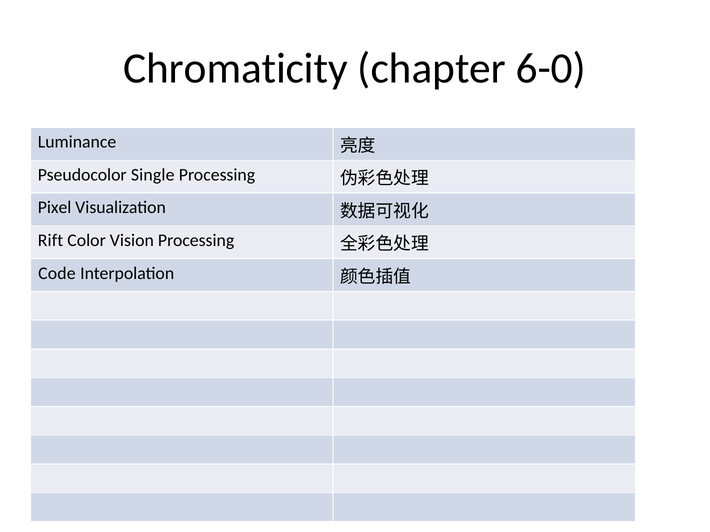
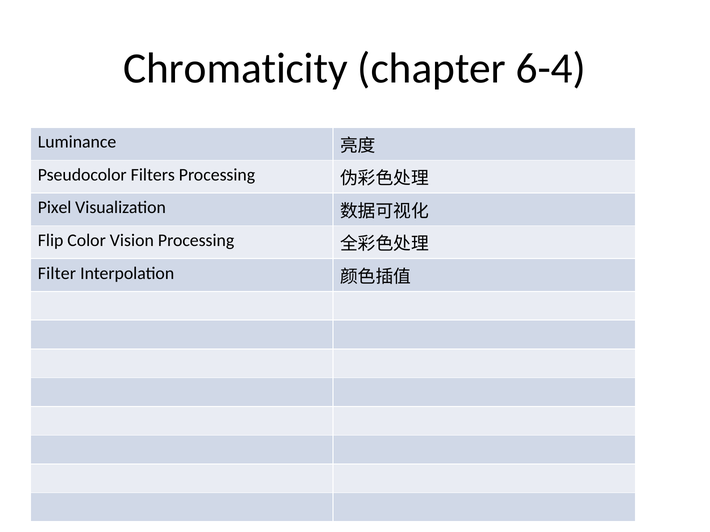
6-0: 6-0 -> 6-4
Single: Single -> Filters
Rift: Rift -> Flip
Code: Code -> Filter
